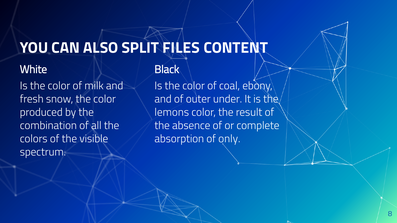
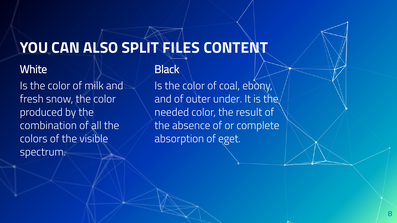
lemons: lemons -> needed
only: only -> eget
